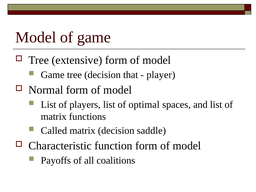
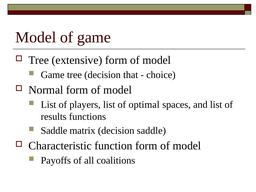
player: player -> choice
matrix at (54, 117): matrix -> results
Called at (54, 131): Called -> Saddle
